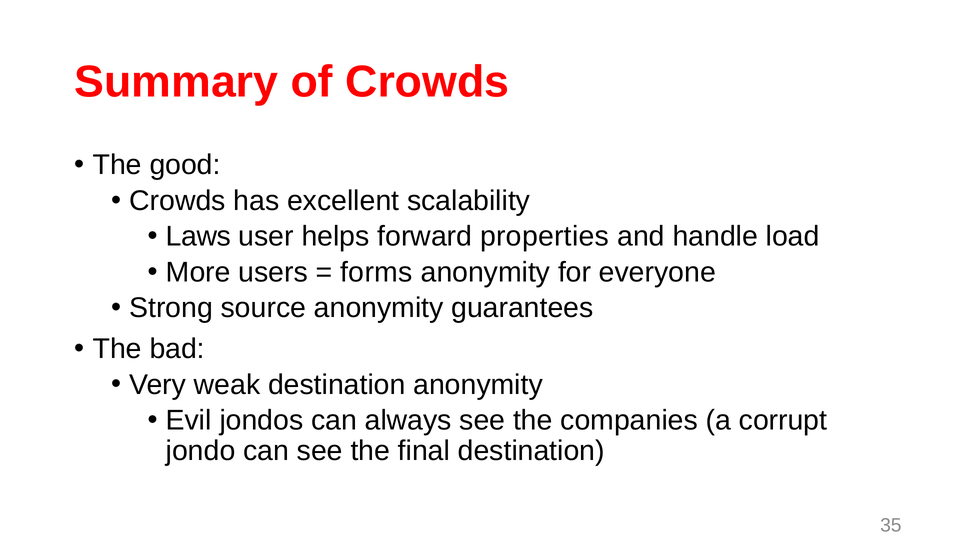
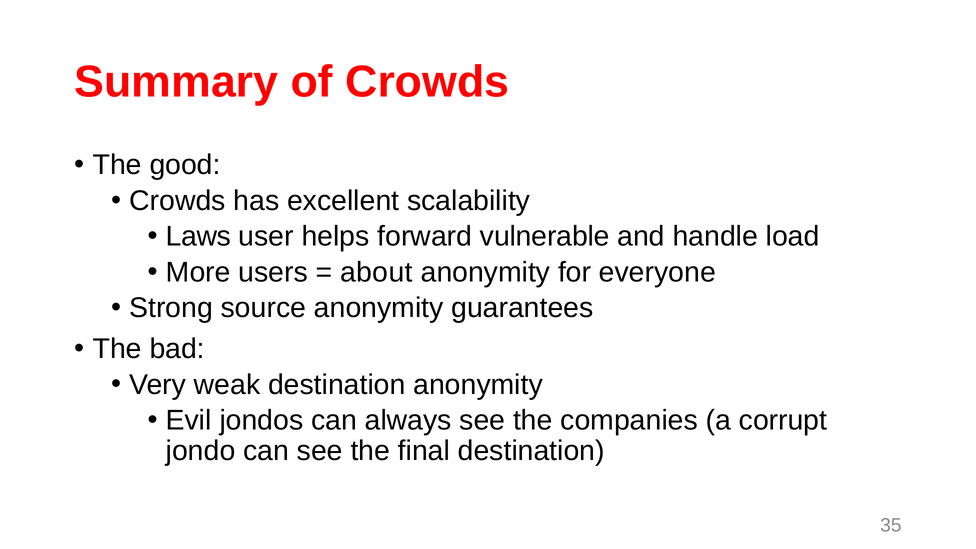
properties: properties -> vulnerable
forms: forms -> about
